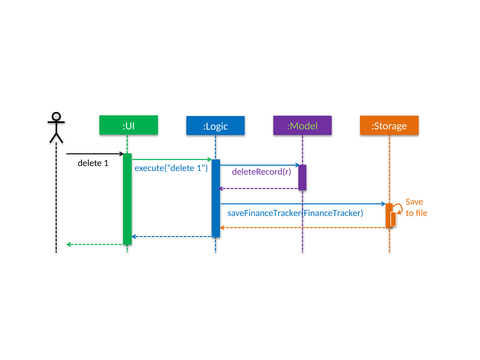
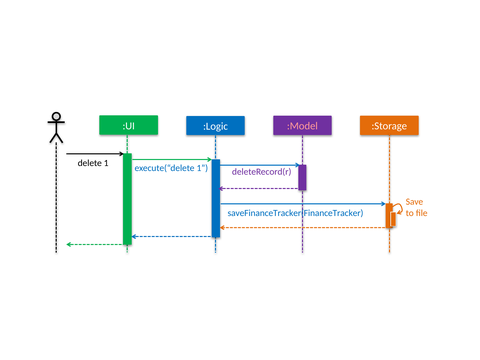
:Model colour: light green -> pink
